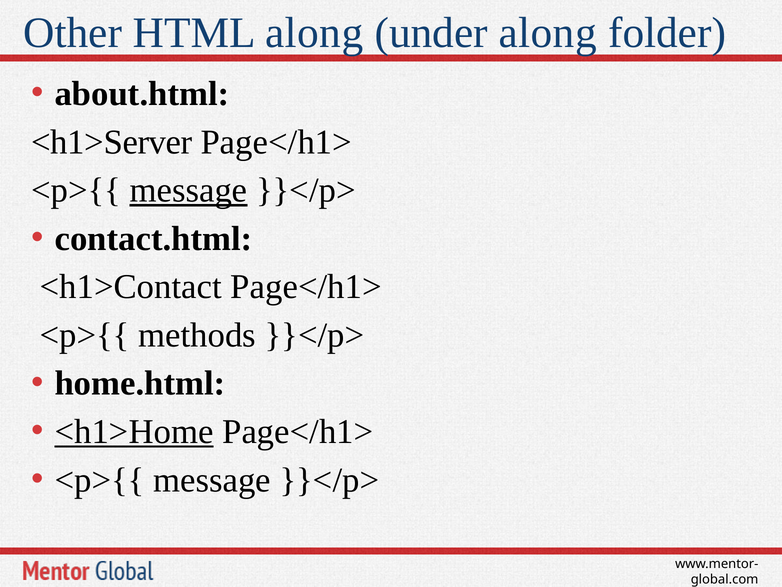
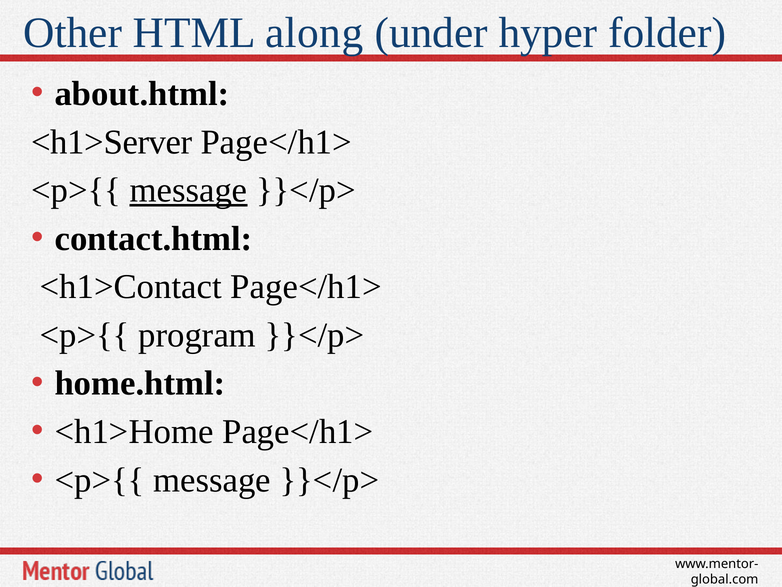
under along: along -> hyper
methods: methods -> program
<h1>Home underline: present -> none
